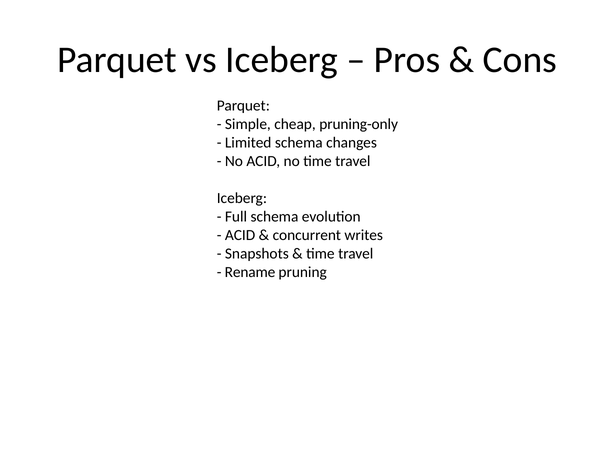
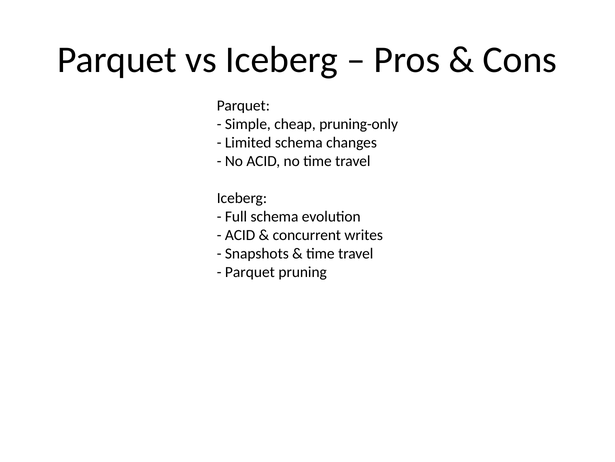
Rename at (250, 272): Rename -> Parquet
